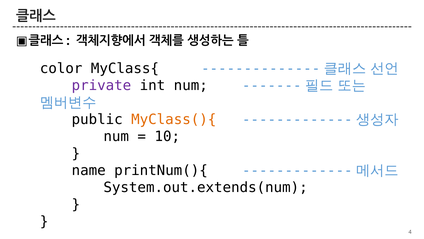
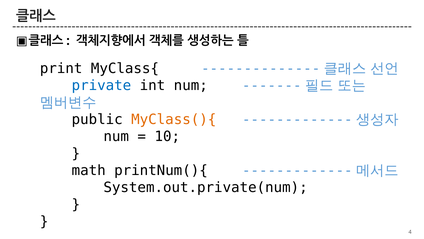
color: color -> print
private colour: purple -> blue
name: name -> math
System.out.extends(num: System.out.extends(num -> System.out.private(num
